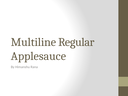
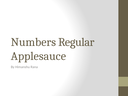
Multiline: Multiline -> Numbers
